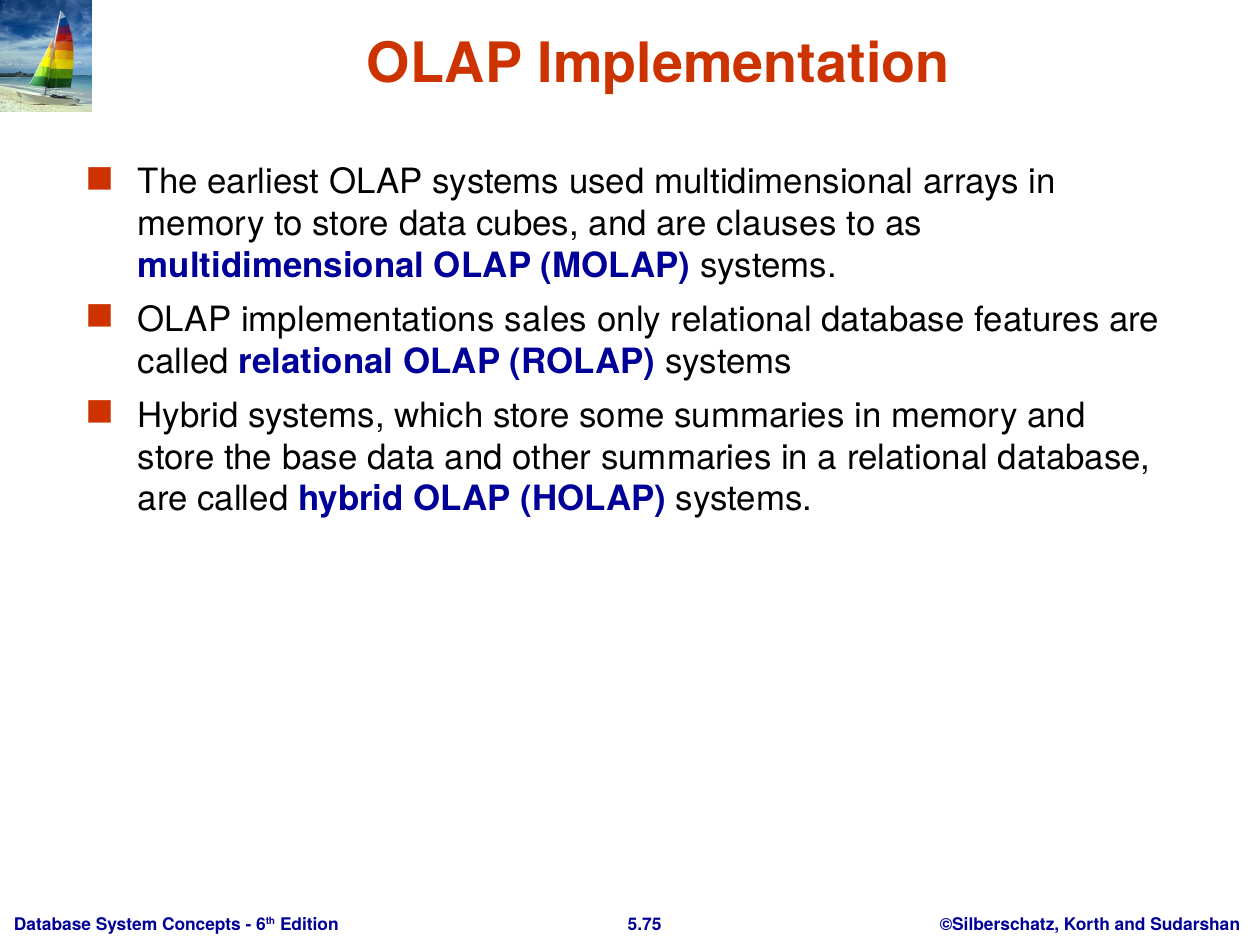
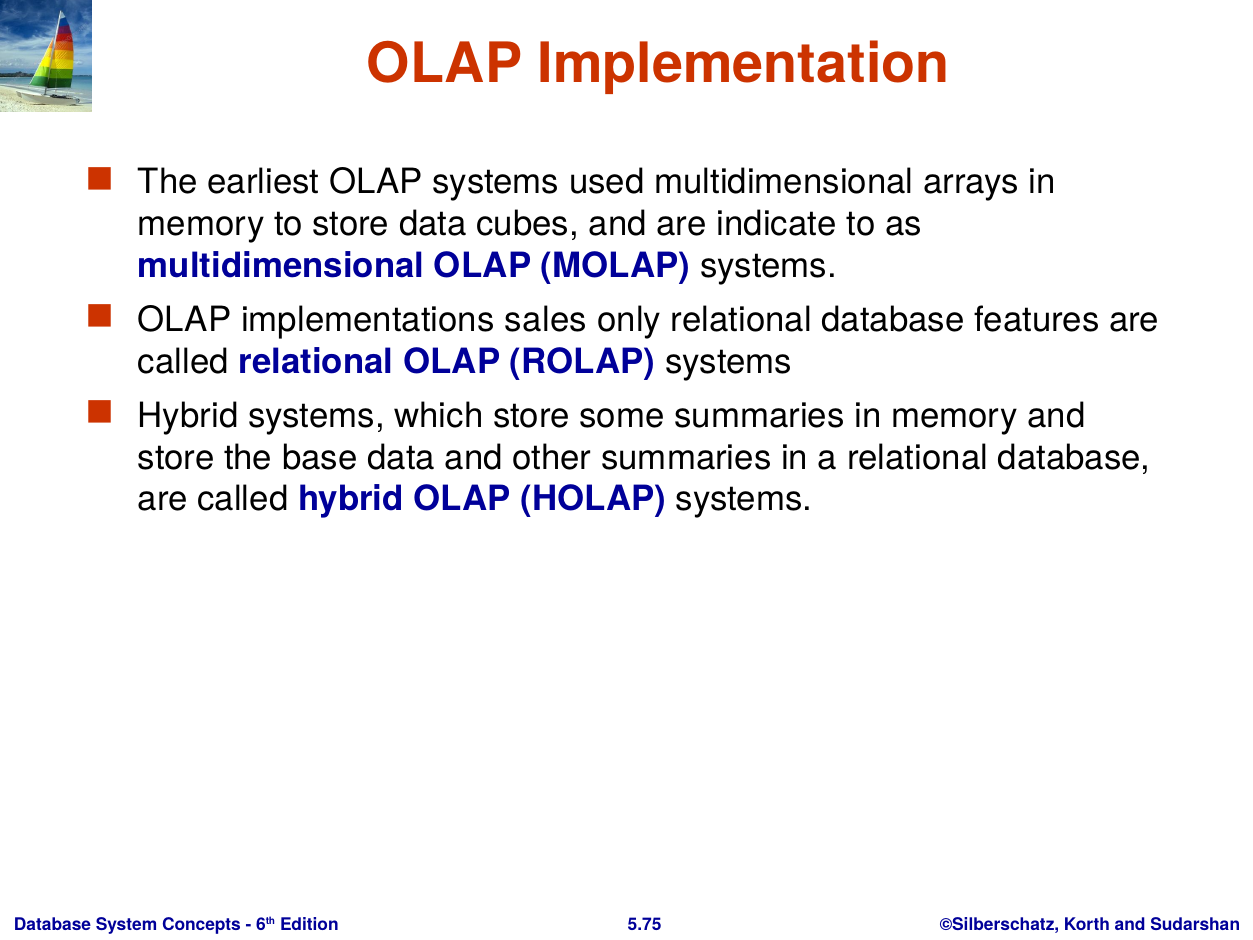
clauses: clauses -> indicate
